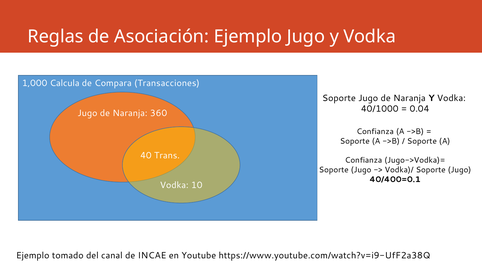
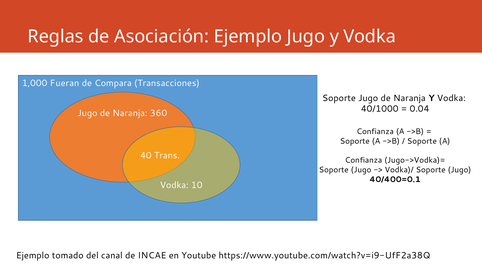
Calcula: Calcula -> Fueran
